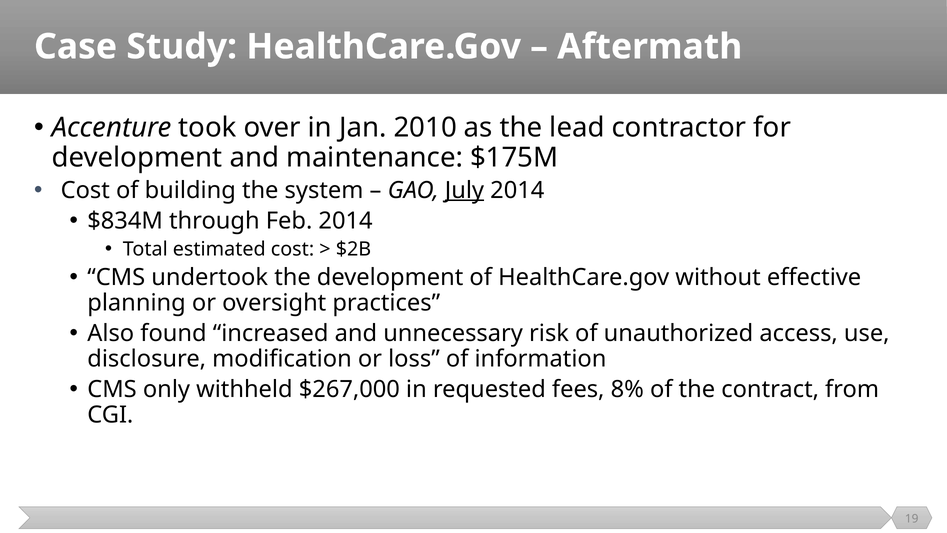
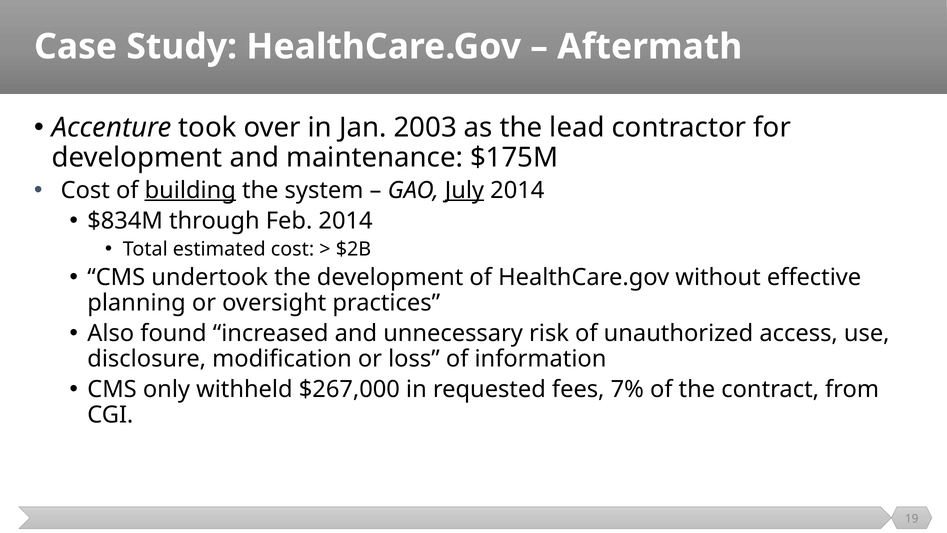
2010: 2010 -> 2003
building underline: none -> present
8%: 8% -> 7%
